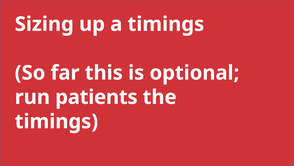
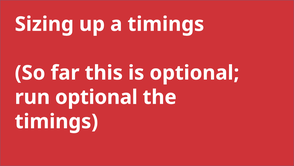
run patients: patients -> optional
